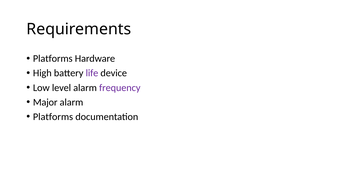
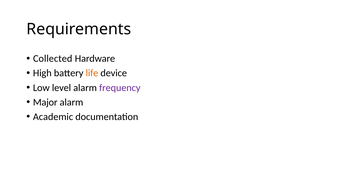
Platforms at (53, 59): Platforms -> Collected
life colour: purple -> orange
Platforms at (53, 117): Platforms -> Academic
